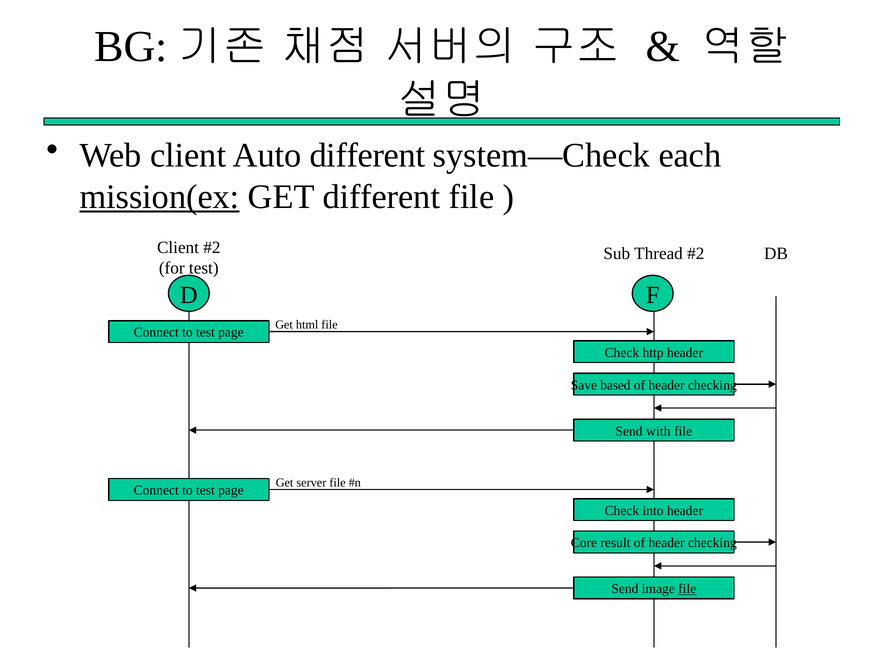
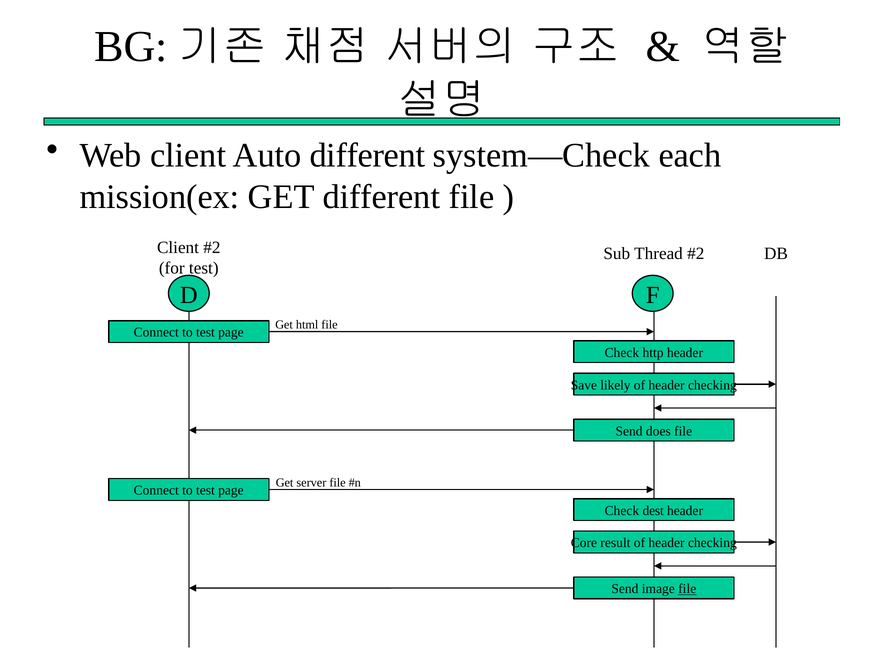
mission(ex underline: present -> none
based: based -> likely
with: with -> does
into: into -> dest
